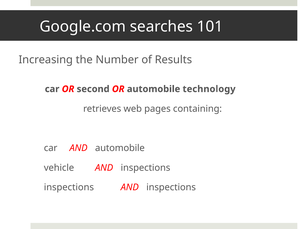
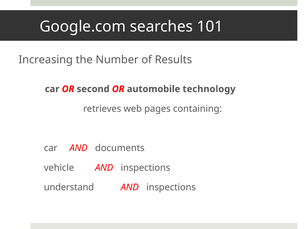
AND automobile: automobile -> documents
inspections at (69, 187): inspections -> understand
